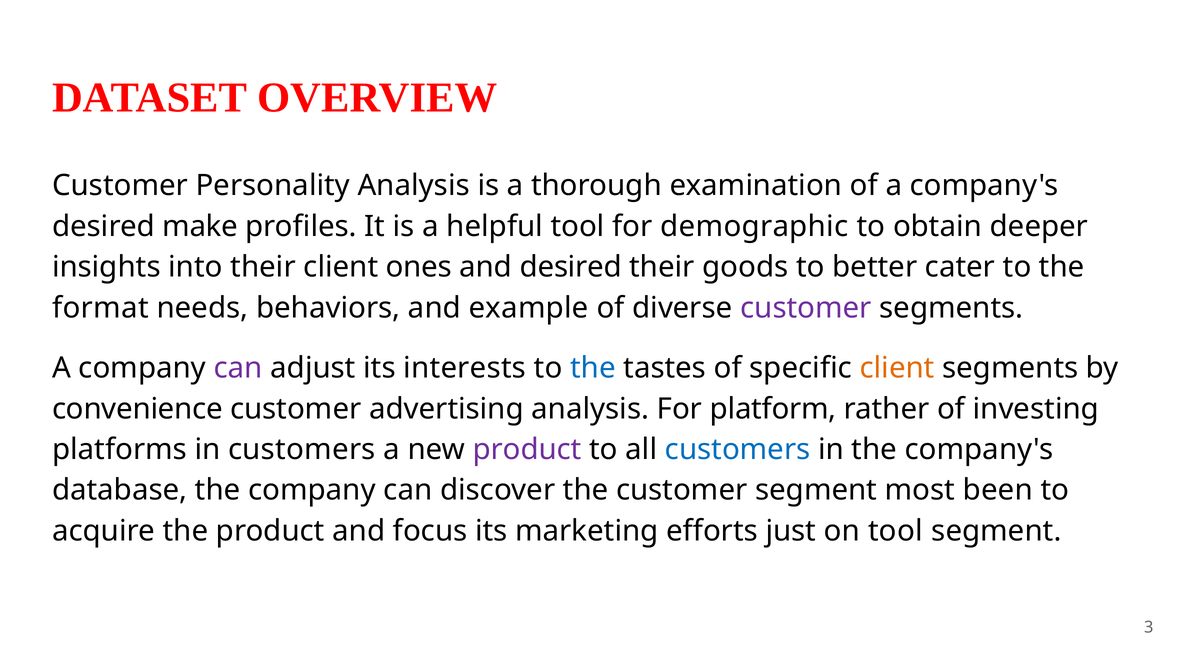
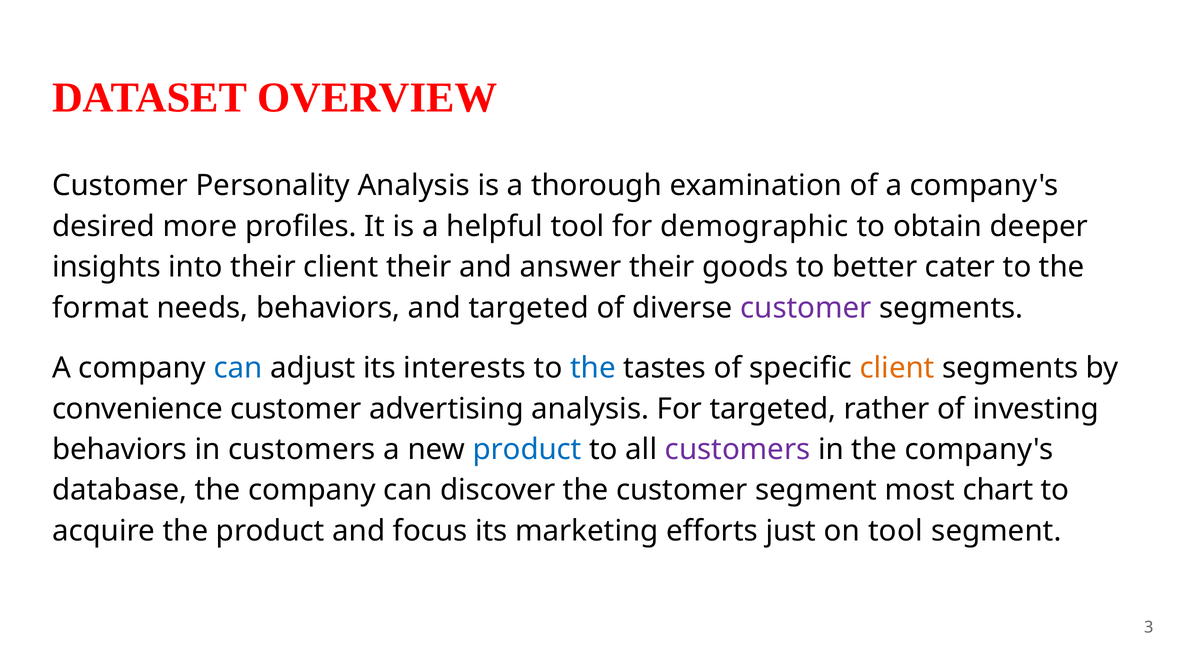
make: make -> more
client ones: ones -> their
and desired: desired -> answer
and example: example -> targeted
can at (238, 368) colour: purple -> blue
For platform: platform -> targeted
platforms at (120, 450): platforms -> behaviors
product at (527, 450) colour: purple -> blue
customers at (738, 450) colour: blue -> purple
been: been -> chart
